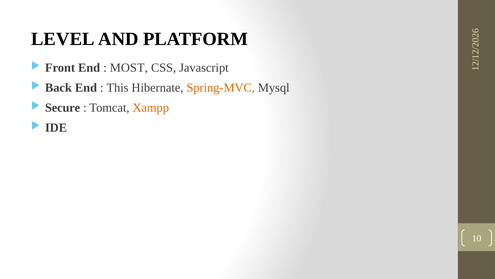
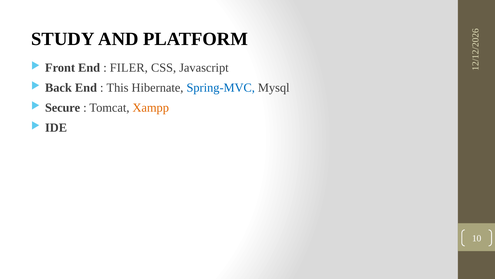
LEVEL: LEVEL -> STUDY
MOST: MOST -> FILER
Spring-MVC colour: orange -> blue
